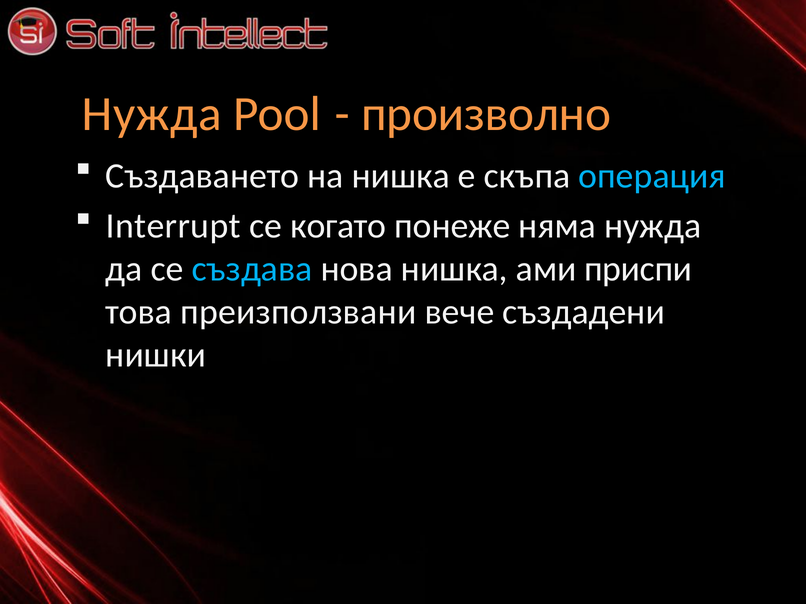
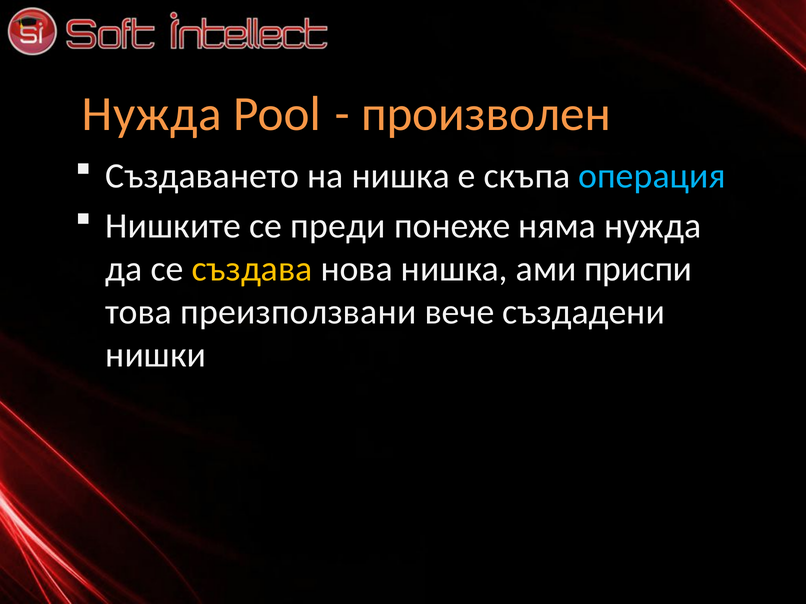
произволно: произволно -> произволен
Interrupt: Interrupt -> Нишките
когато: когато -> преди
създава colour: light blue -> yellow
